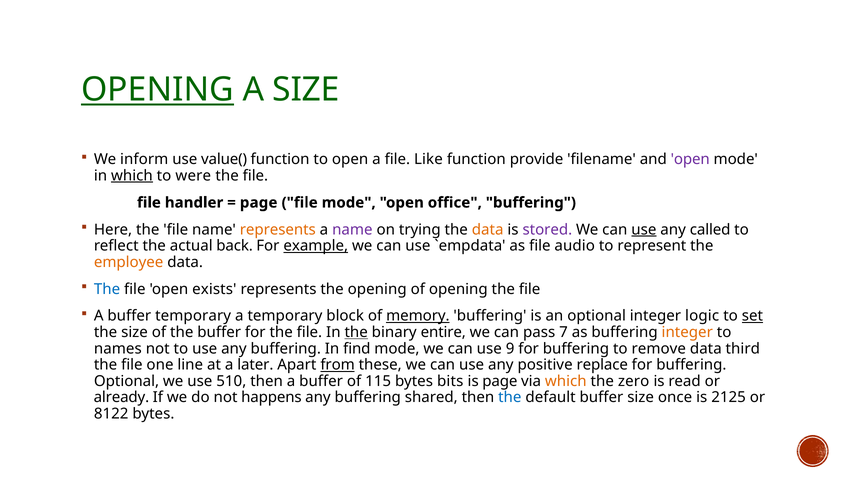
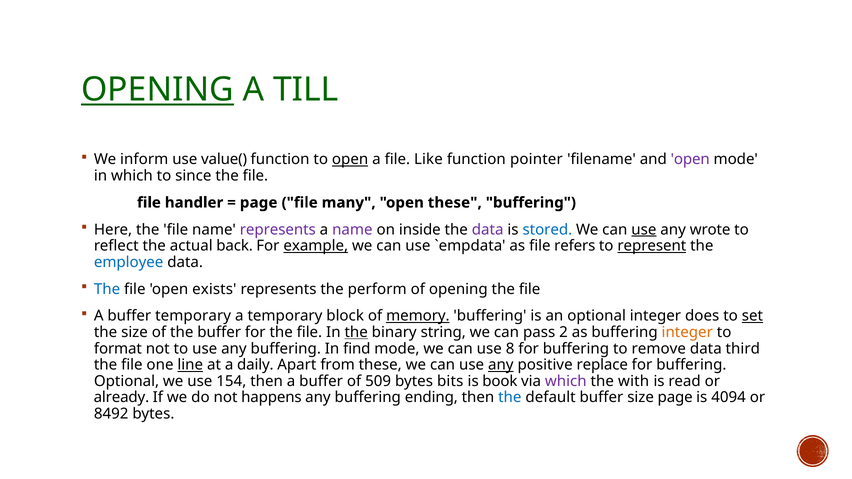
A SIZE: SIZE -> TILL
open at (350, 159) underline: none -> present
provide: provide -> pointer
which at (132, 176) underline: present -> none
were: were -> since
file mode: mode -> many
open office: office -> these
represents at (278, 230) colour: orange -> purple
trying: trying -> inside
data at (488, 230) colour: orange -> purple
stored colour: purple -> blue
called: called -> wrote
audio: audio -> refers
represent underline: none -> present
employee colour: orange -> blue
the opening: opening -> perform
logic: logic -> does
entire: entire -> string
7: 7 -> 2
names: names -> format
9: 9 -> 8
line underline: none -> present
later: later -> daily
from underline: present -> none
any at (501, 365) underline: none -> present
510: 510 -> 154
115: 115 -> 509
is page: page -> book
which at (566, 381) colour: orange -> purple
zero: zero -> with
shared: shared -> ending
size once: once -> page
2125: 2125 -> 4094
8122: 8122 -> 8492
